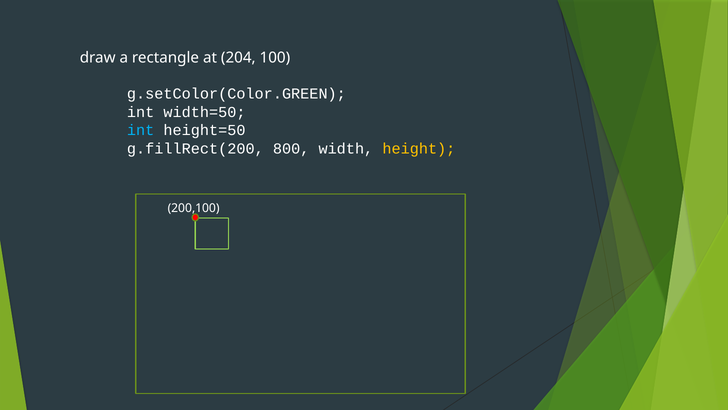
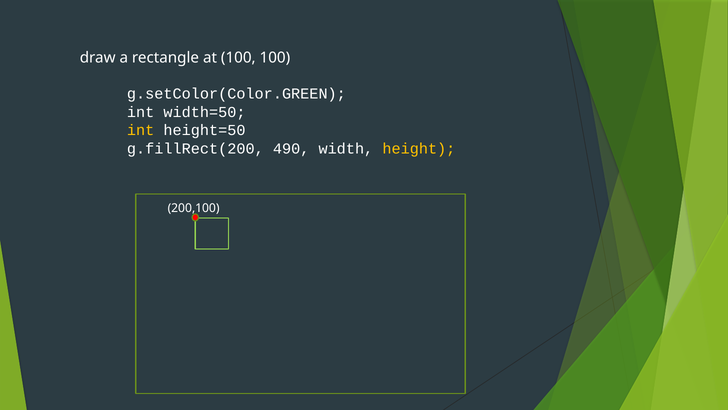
at 204: 204 -> 100
int at (141, 130) colour: light blue -> yellow
800: 800 -> 490
